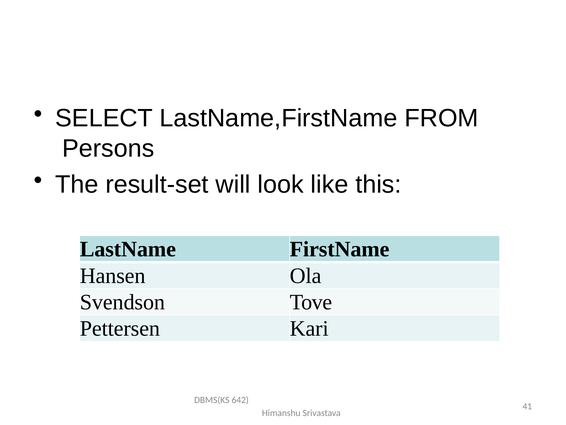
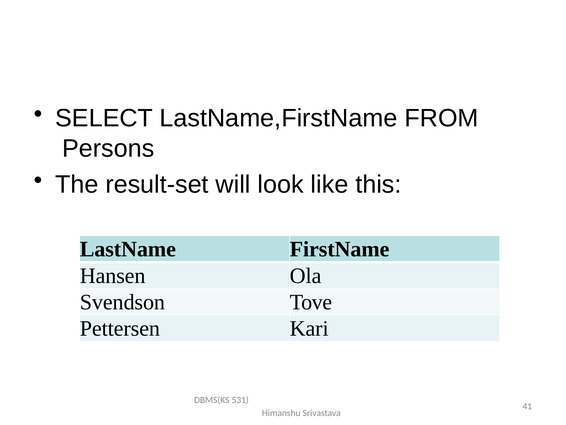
642: 642 -> 531
